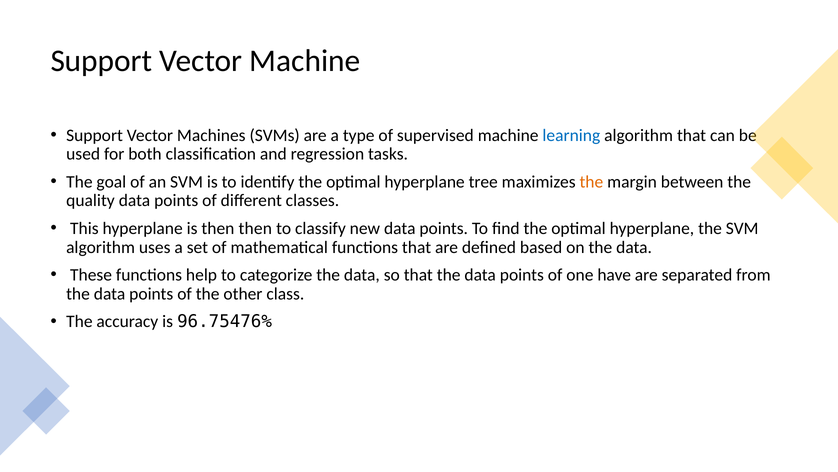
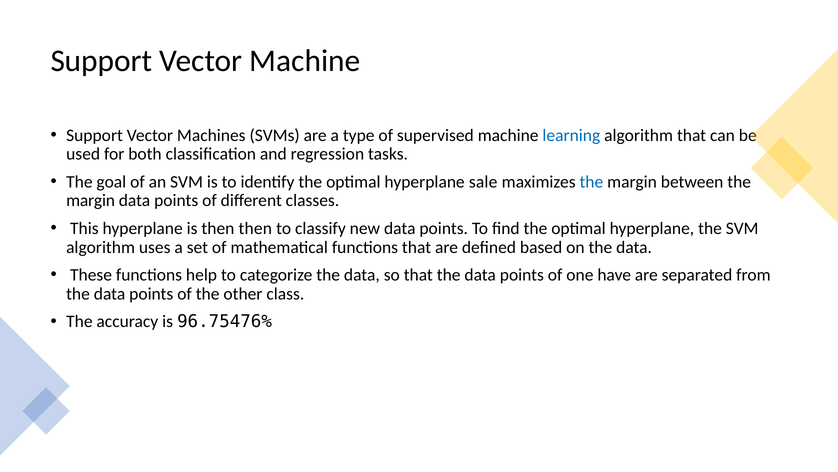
tree: tree -> sale
the at (591, 182) colour: orange -> blue
quality at (90, 200): quality -> margin
